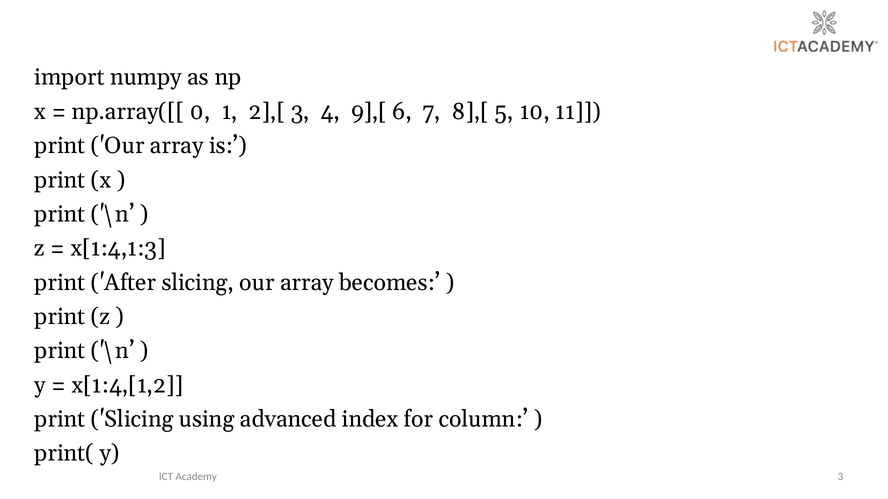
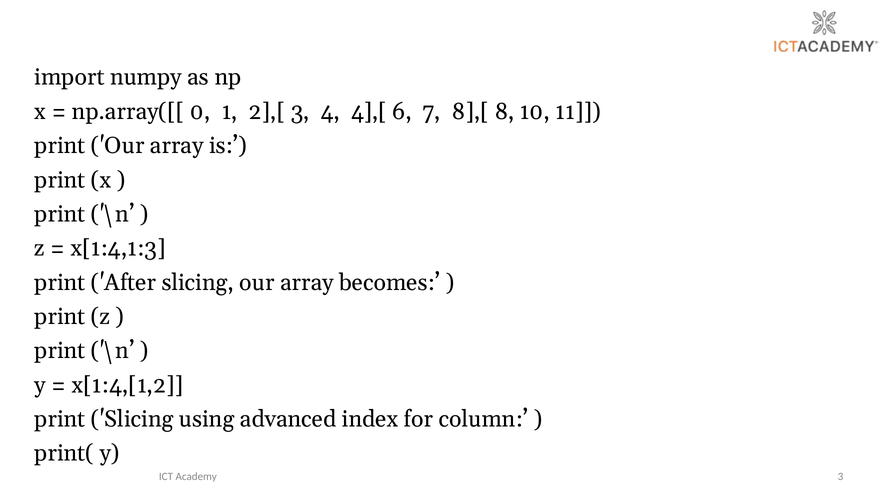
9],[: 9],[ -> 4],[
5: 5 -> 8
